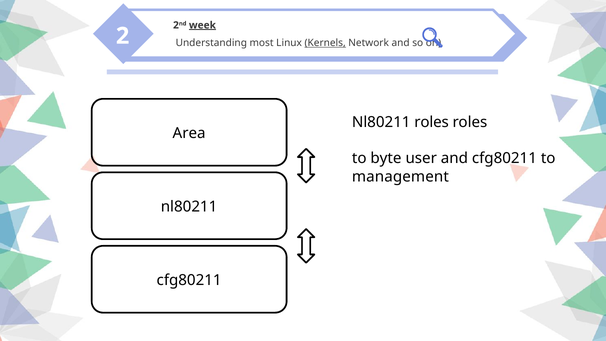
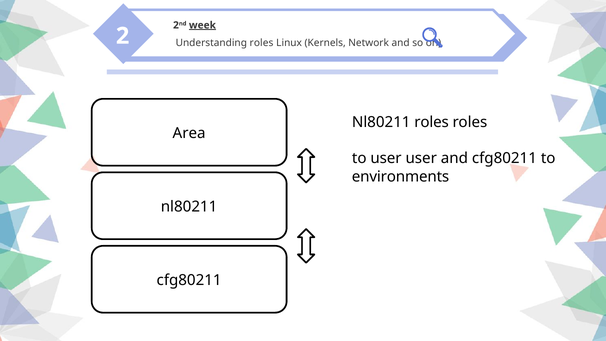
Understanding most: most -> roles
Kernels underline: present -> none
to byte: byte -> user
management: management -> environments
